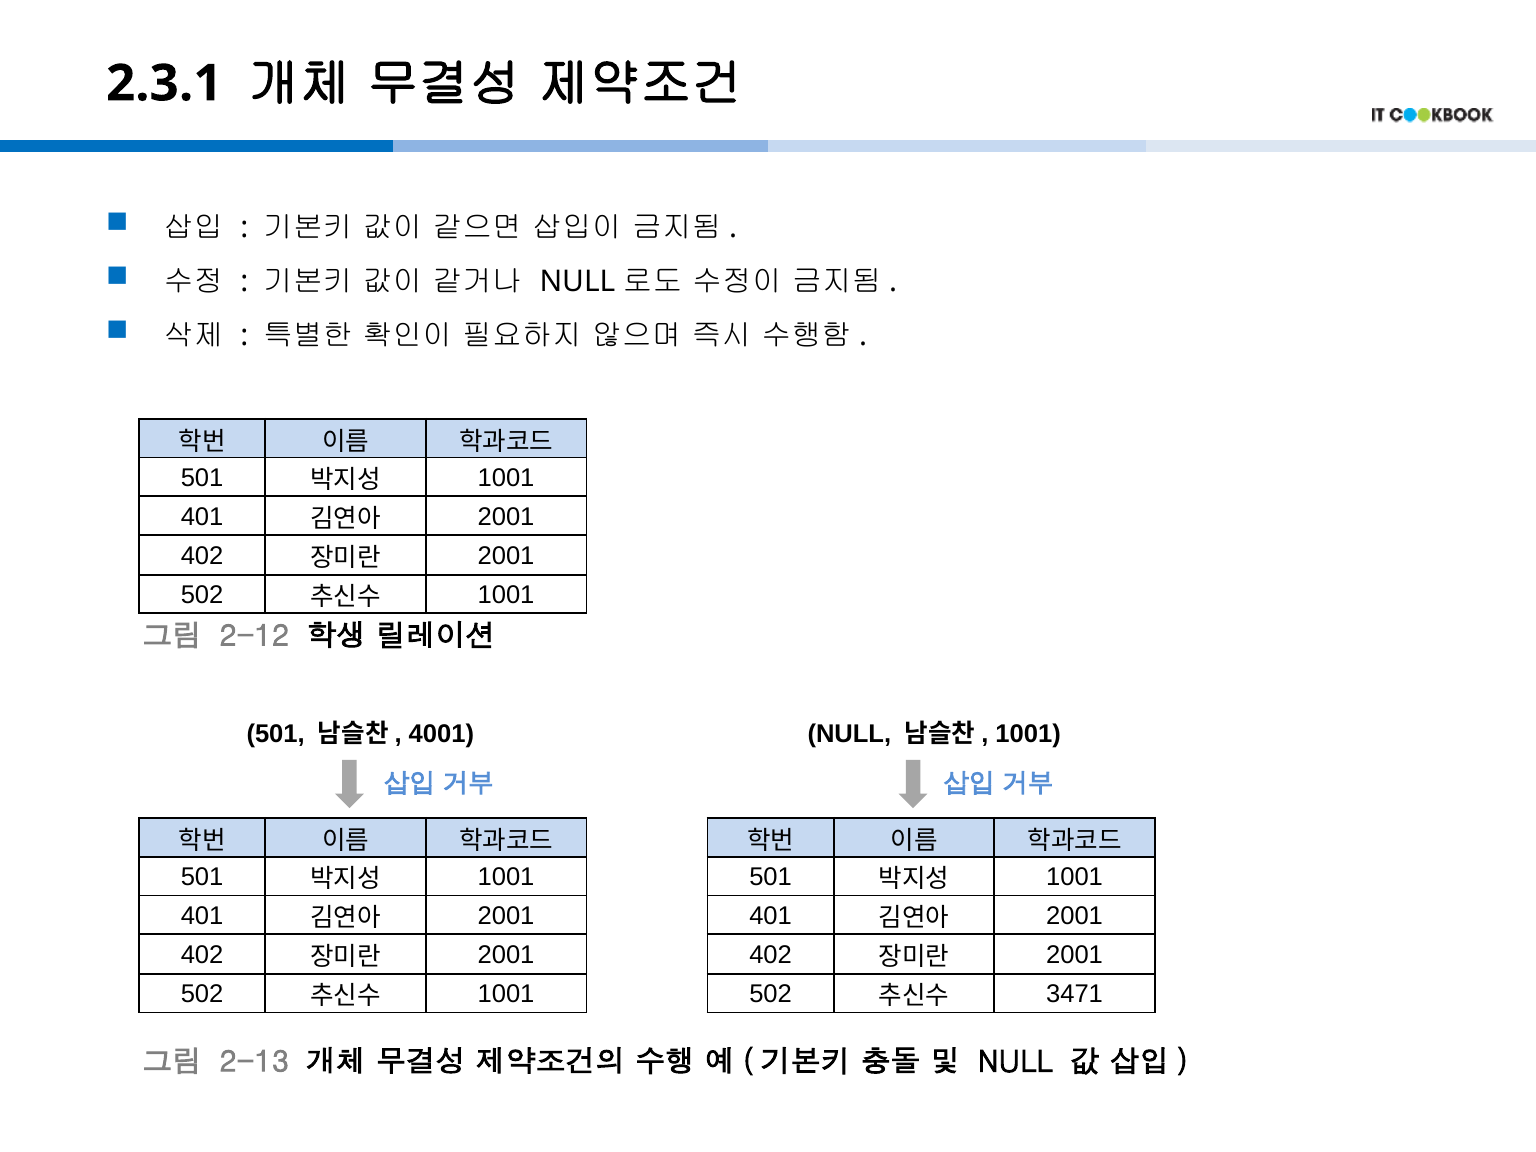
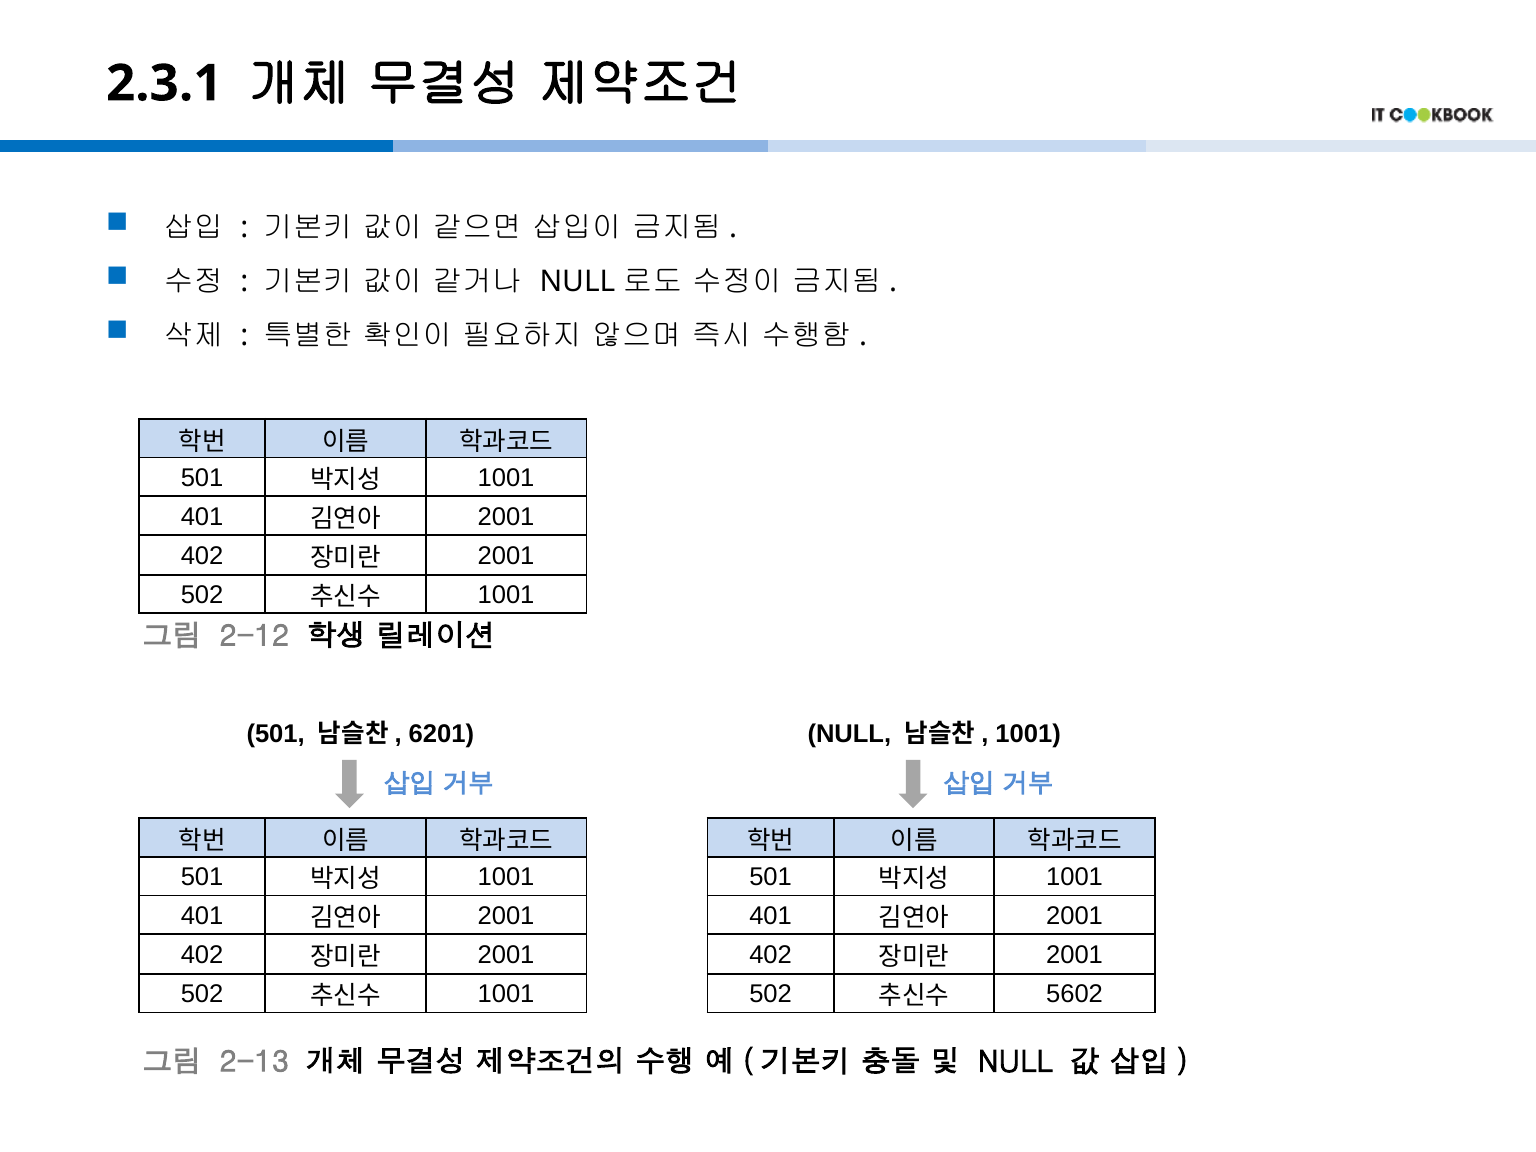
4001: 4001 -> 6201
3471: 3471 -> 5602
